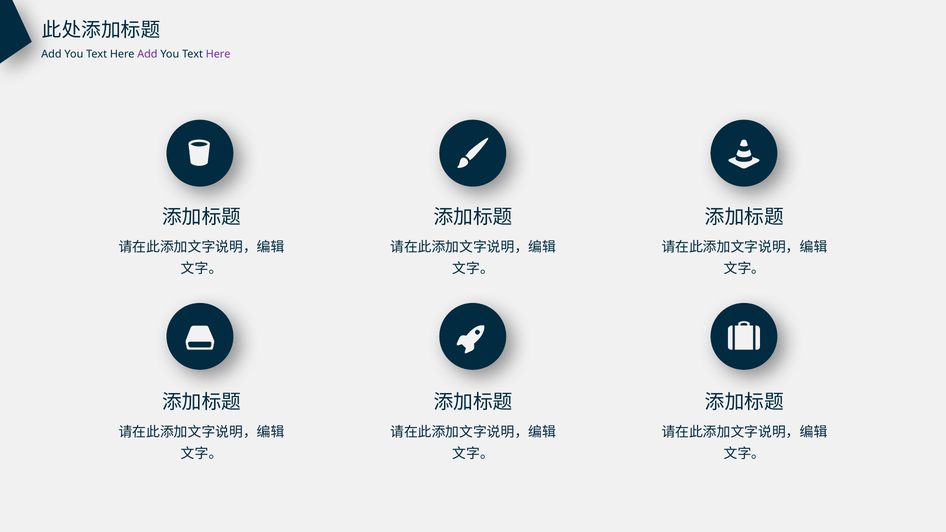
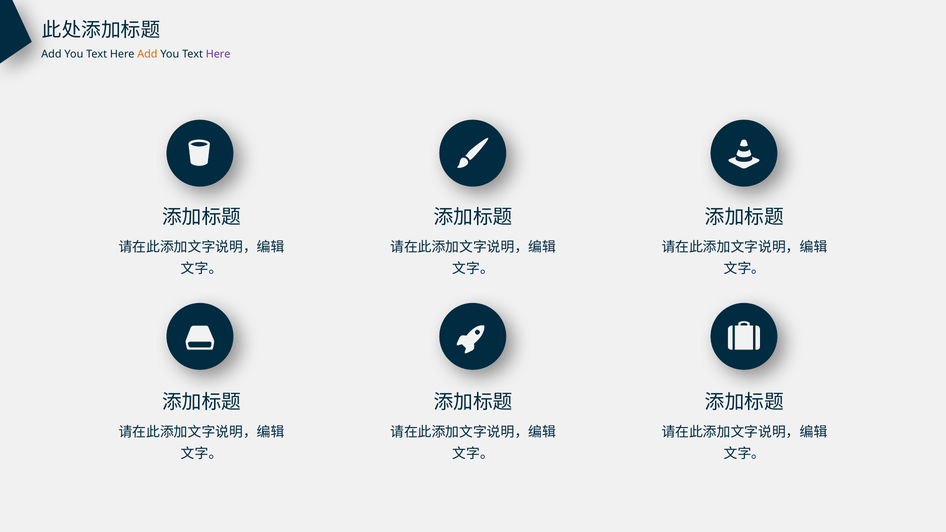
Add at (147, 54) colour: purple -> orange
